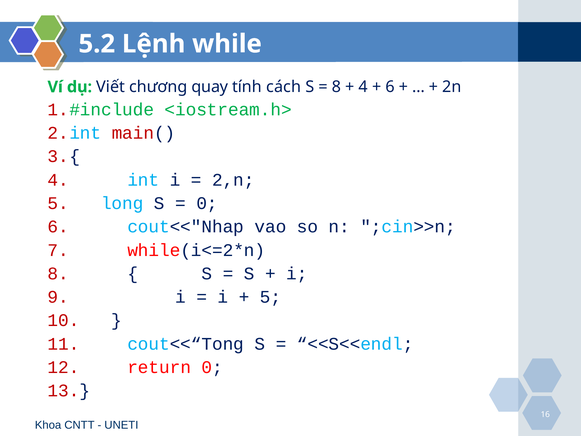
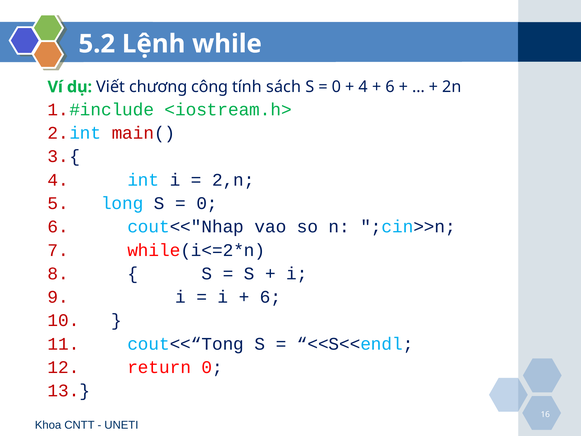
quay: quay -> công
cách: cách -> sách
8 at (337, 87): 8 -> 0
5 at (271, 297): 5 -> 6
